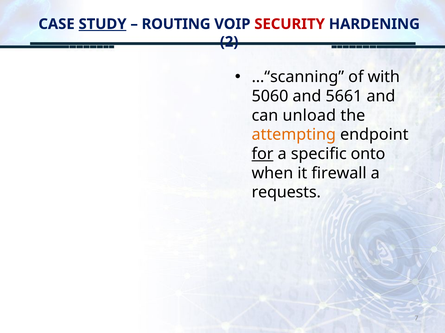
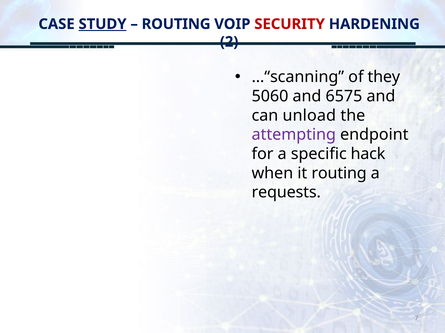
with: with -> they
5661: 5661 -> 6575
attempting colour: orange -> purple
for underline: present -> none
onto: onto -> hack
it firewall: firewall -> routing
